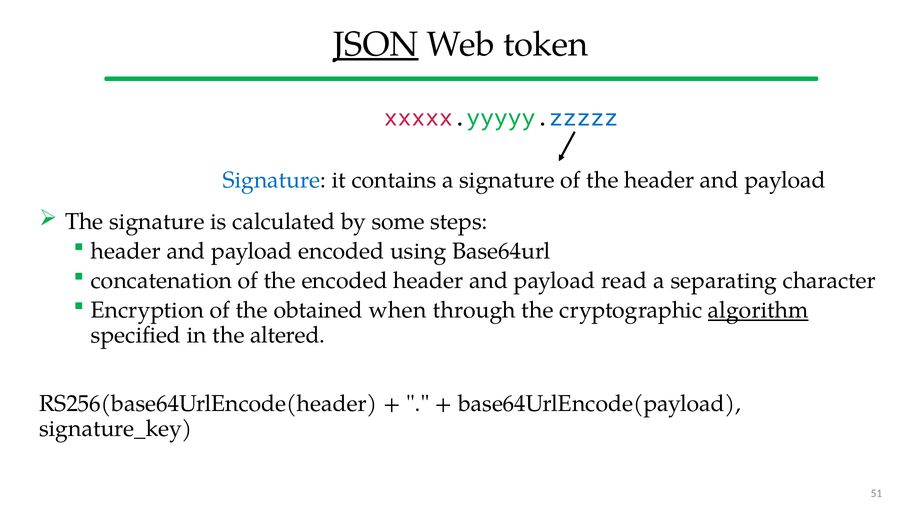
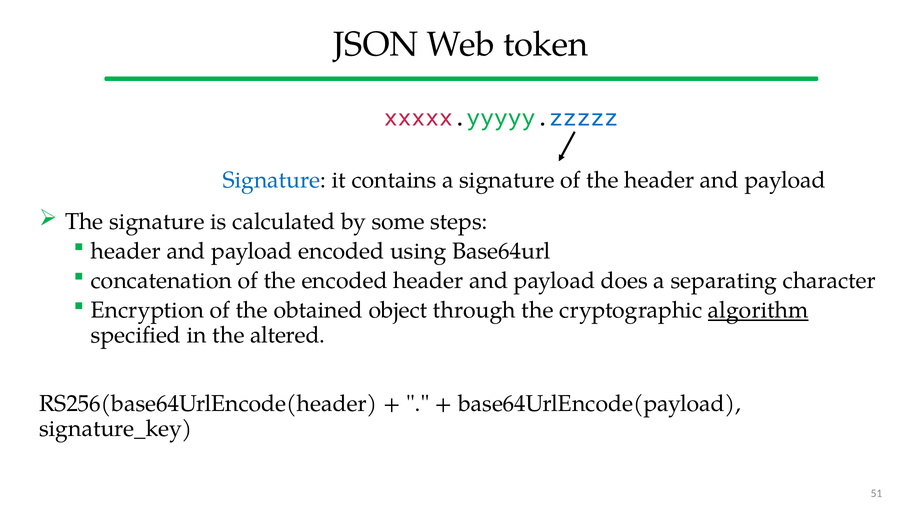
JSON underline: present -> none
read: read -> does
when: when -> object
